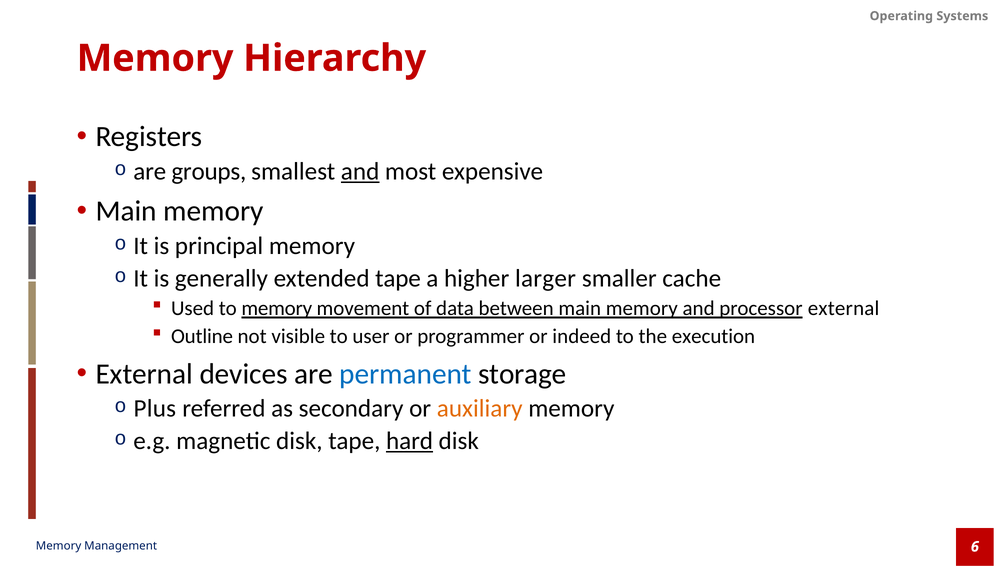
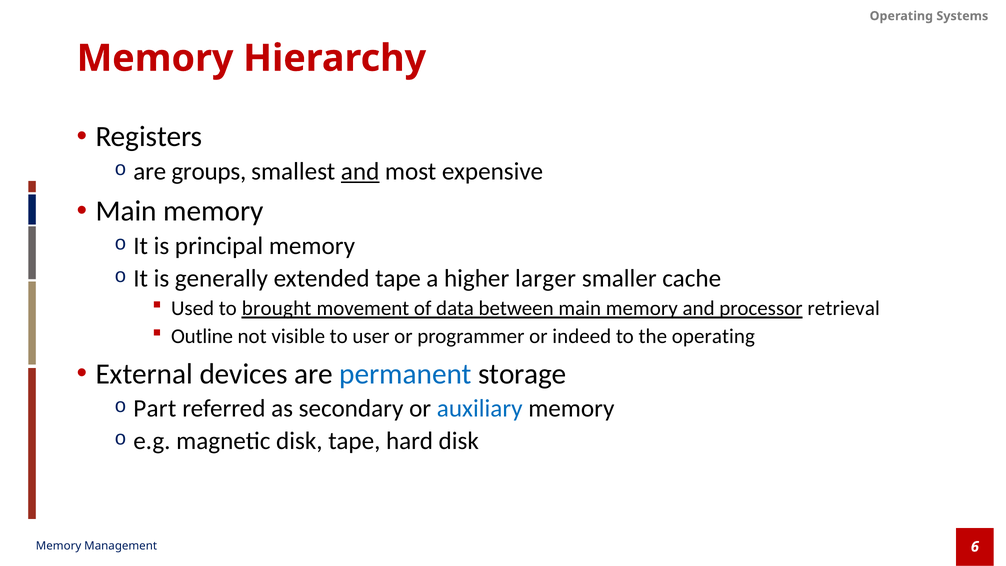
to memory: memory -> brought
processor external: external -> retrieval
the execution: execution -> operating
Plus: Plus -> Part
auxiliary colour: orange -> blue
hard underline: present -> none
